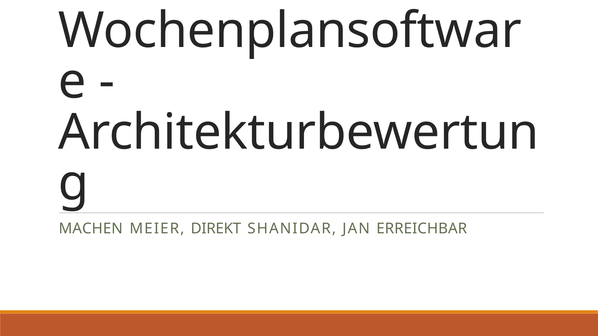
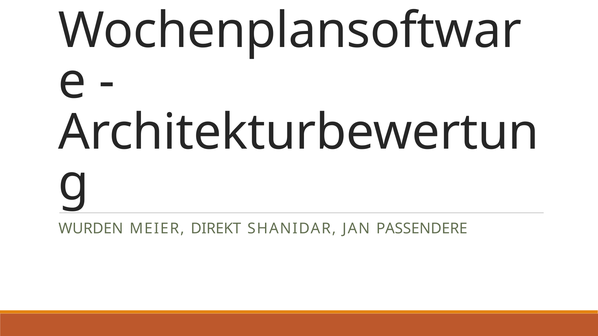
MACHEN: MACHEN -> WURDEN
ERREICHBAR: ERREICHBAR -> PASSENDERE
